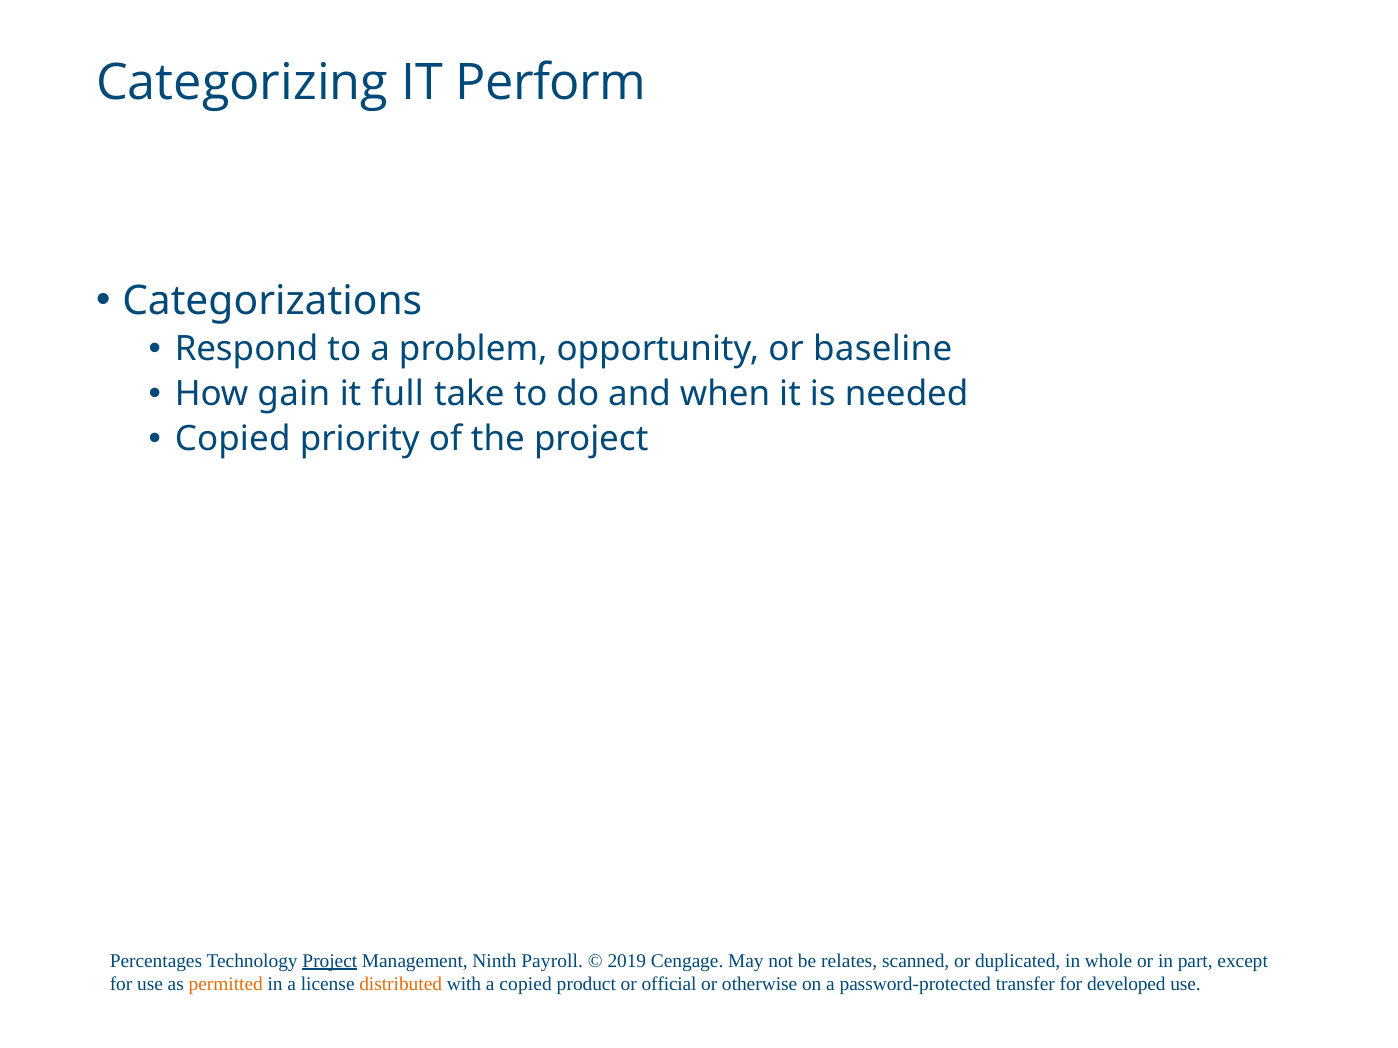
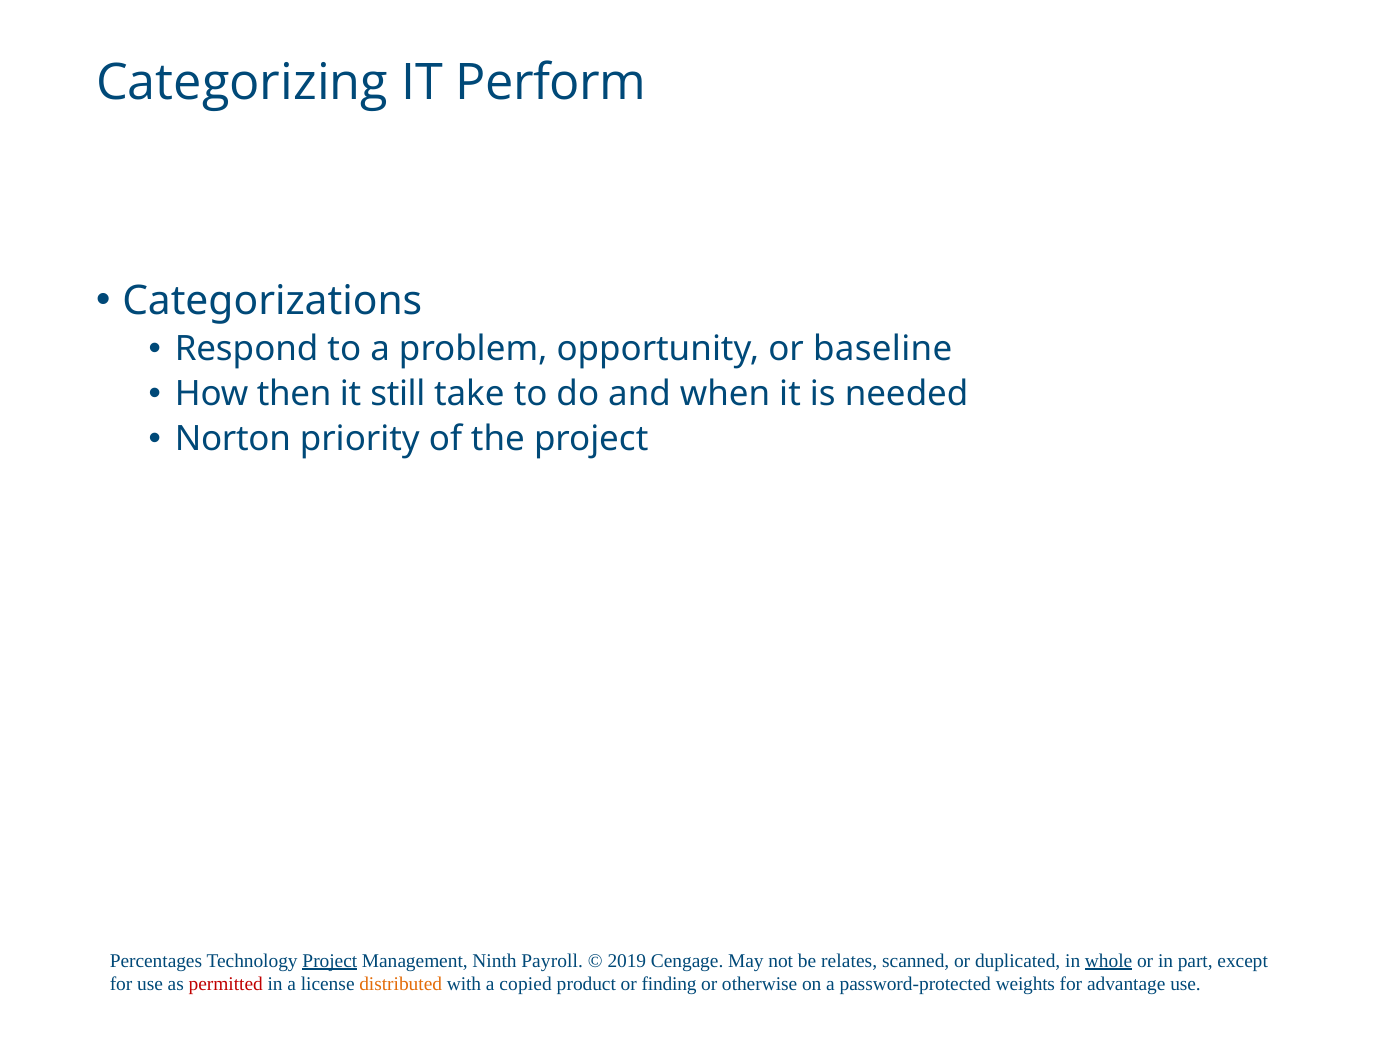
gain: gain -> then
full: full -> still
Copied at (233, 439): Copied -> Norton
whole underline: none -> present
permitted colour: orange -> red
official: official -> finding
transfer: transfer -> weights
developed: developed -> advantage
